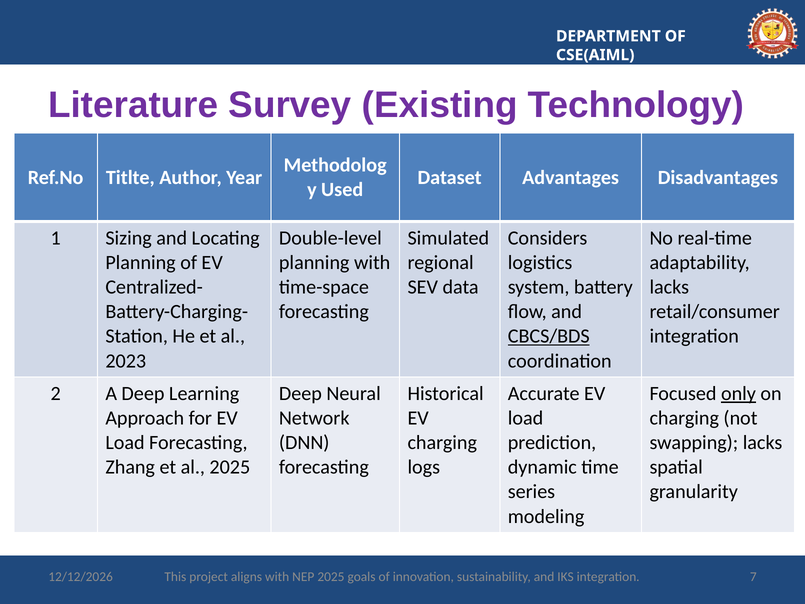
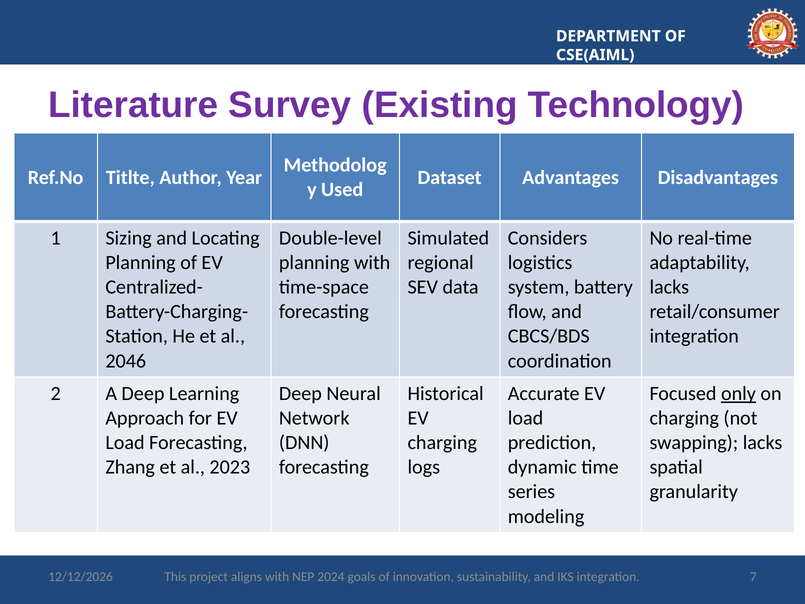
CBCS/BDS underline: present -> none
2023: 2023 -> 2046
al 2025: 2025 -> 2023
NEP 2025: 2025 -> 2024
